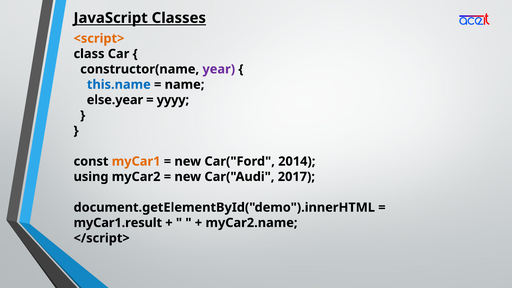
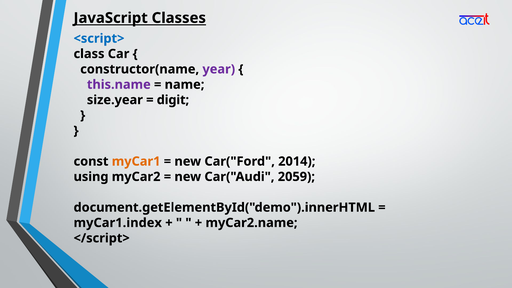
<script> colour: orange -> blue
this.name colour: blue -> purple
else.year: else.year -> size.year
yyyy: yyyy -> digit
2017: 2017 -> 2059
myCar1.result: myCar1.result -> myCar1.index
